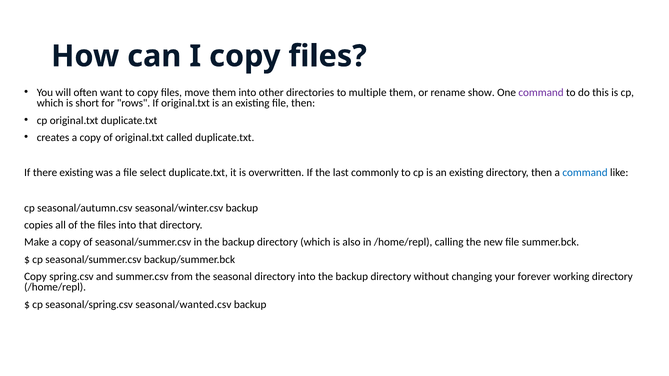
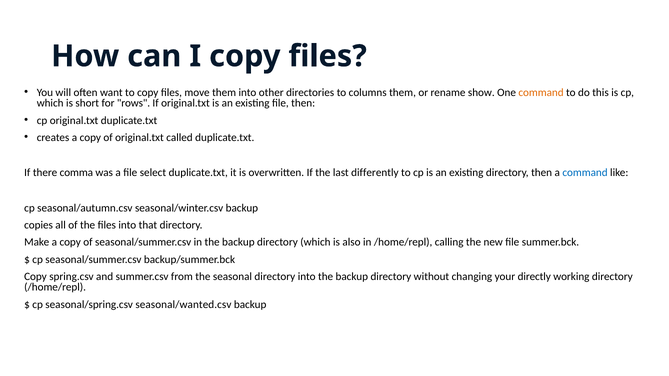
multiple: multiple -> columns
command at (541, 93) colour: purple -> orange
there existing: existing -> comma
commonly: commonly -> differently
forever: forever -> directly
